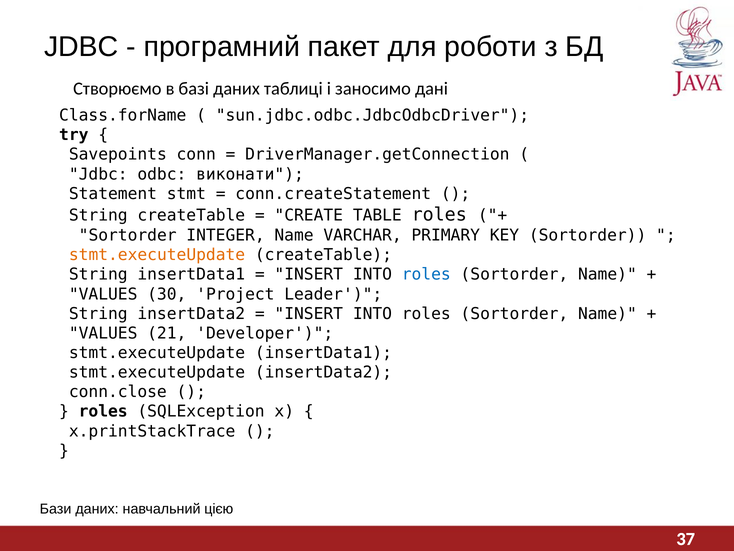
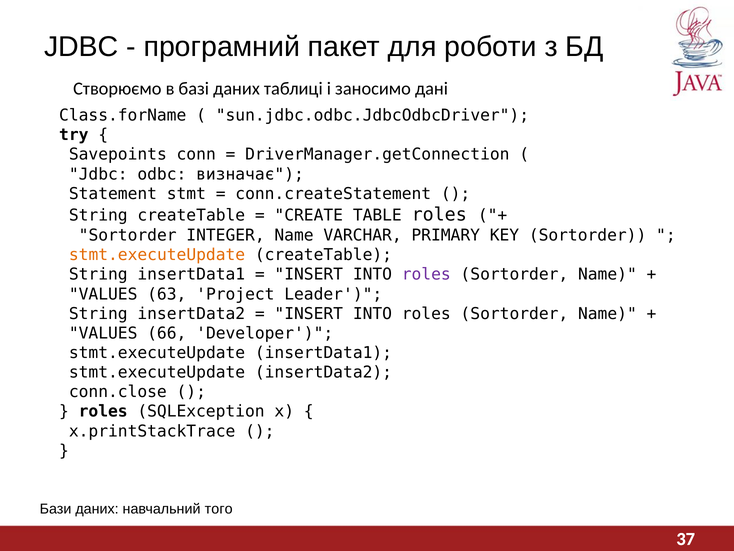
виконати: виконати -> визначає
roles at (426, 274) colour: blue -> purple
30: 30 -> 63
21: 21 -> 66
цією: цією -> того
